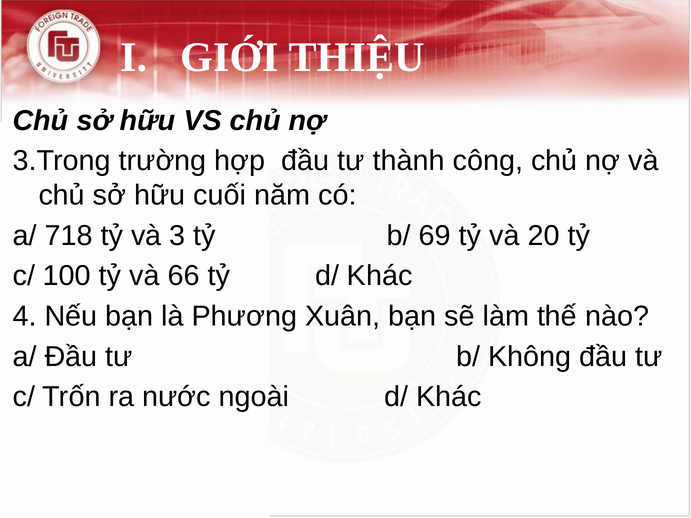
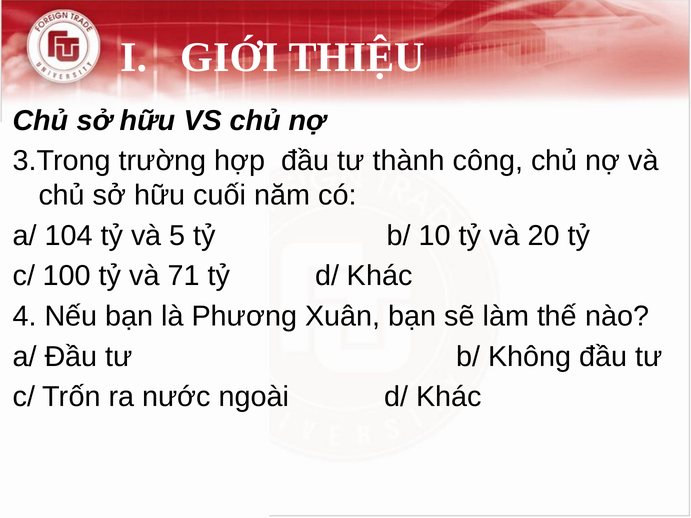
718: 718 -> 104
3: 3 -> 5
69: 69 -> 10
66: 66 -> 71
